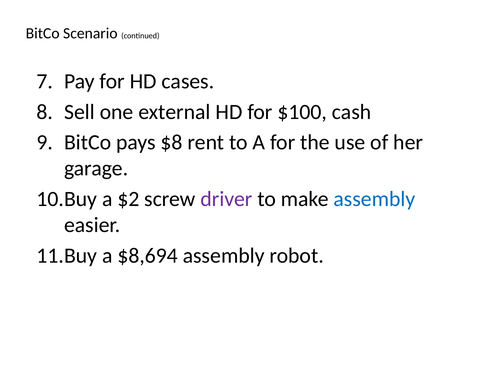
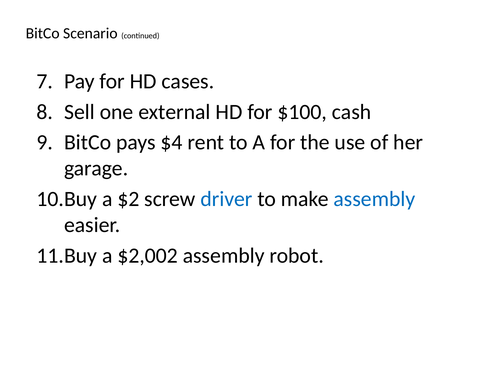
$8: $8 -> $4
driver colour: purple -> blue
$8,694: $8,694 -> $2,002
